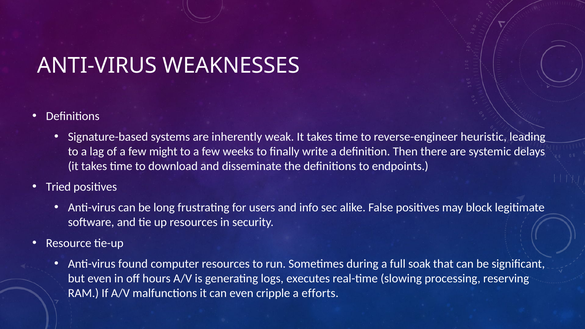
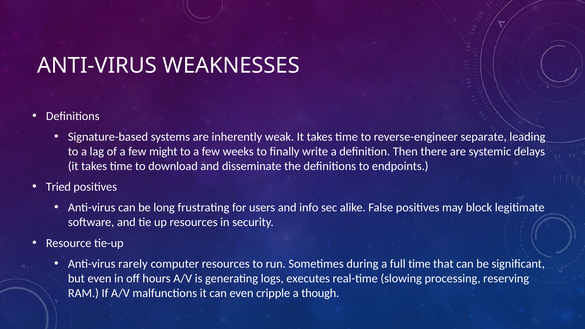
heuristic: heuristic -> separate
found: found -> rarely
full soak: soak -> time
efforts: efforts -> though
